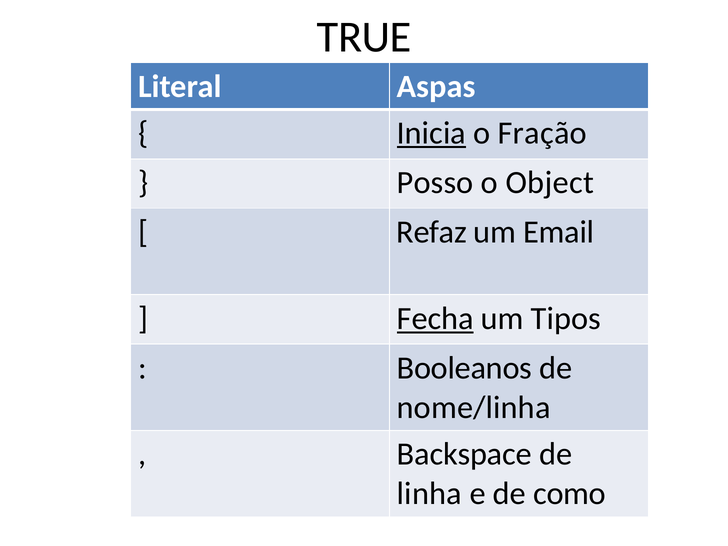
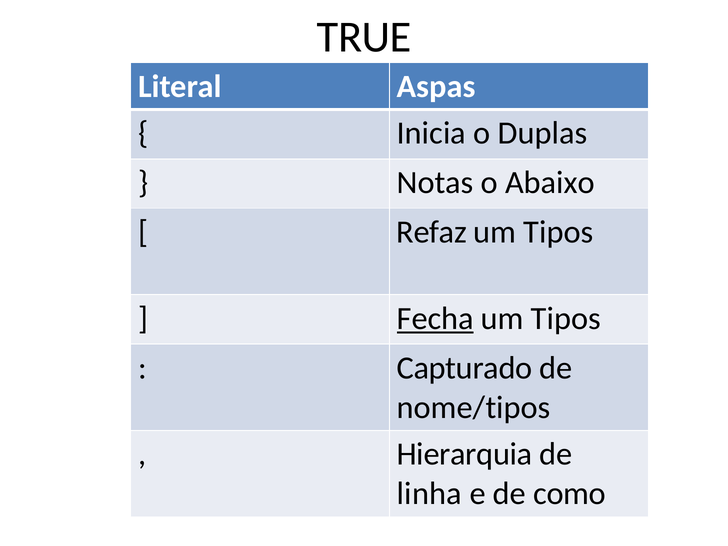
Inicia underline: present -> none
Fração: Fração -> Duplas
Posso: Posso -> Notas
Object: Object -> Abaixo
Email at (559, 232): Email -> Tipos
Booleanos: Booleanos -> Capturado
nome/linha: nome/linha -> nome/tipos
Backspace: Backspace -> Hierarquia
